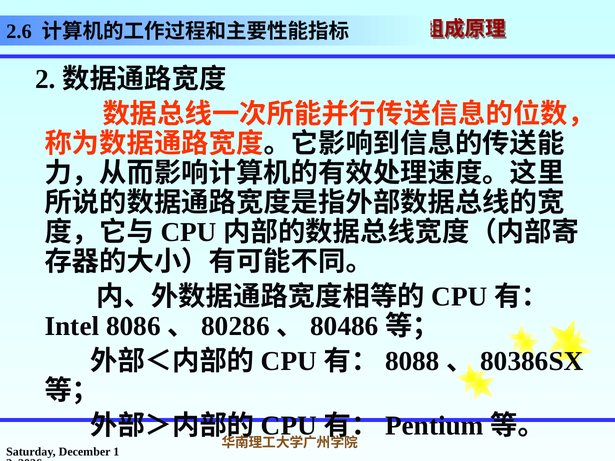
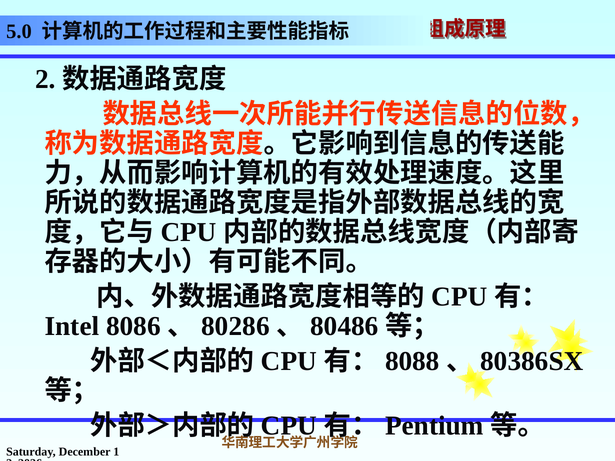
2.6: 2.6 -> 5.0
